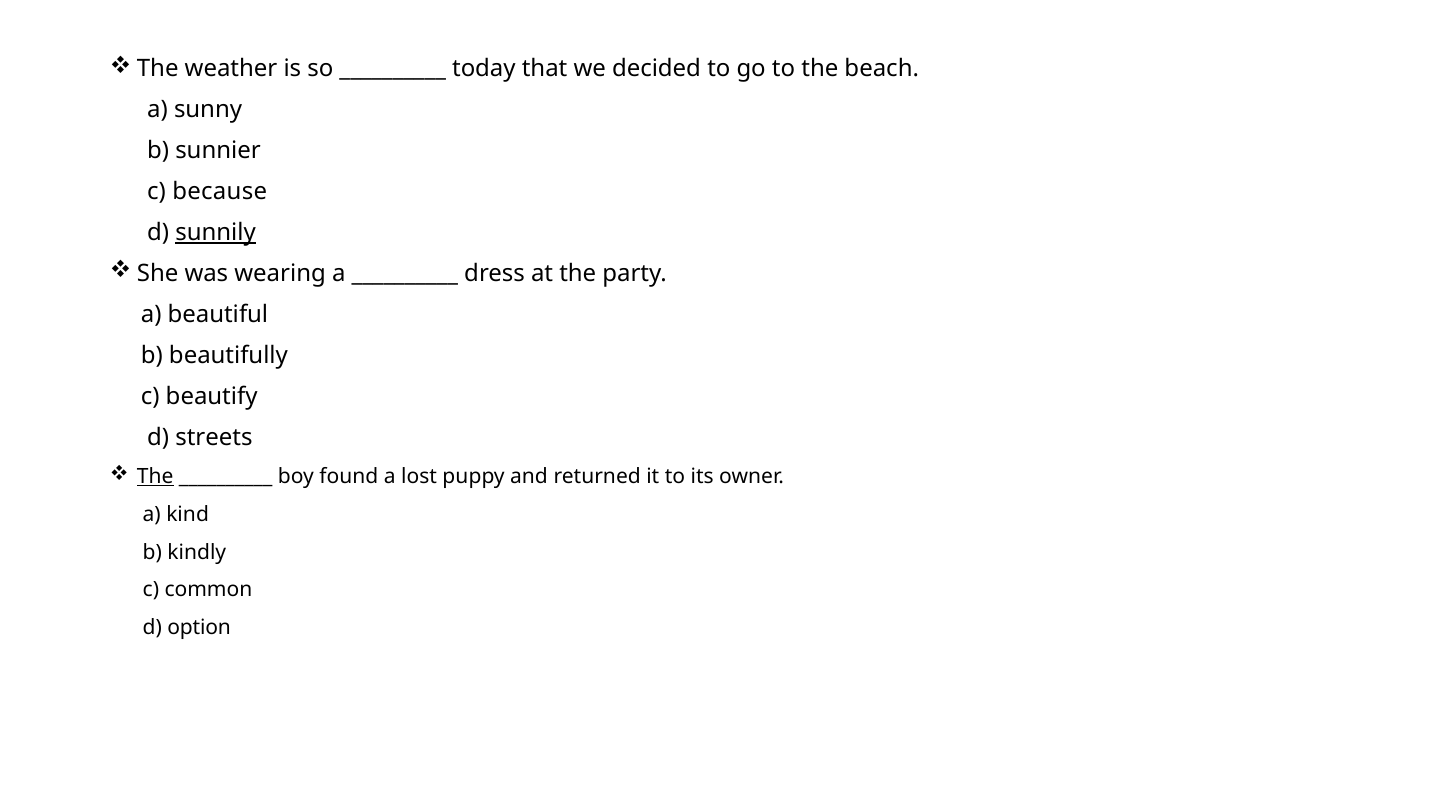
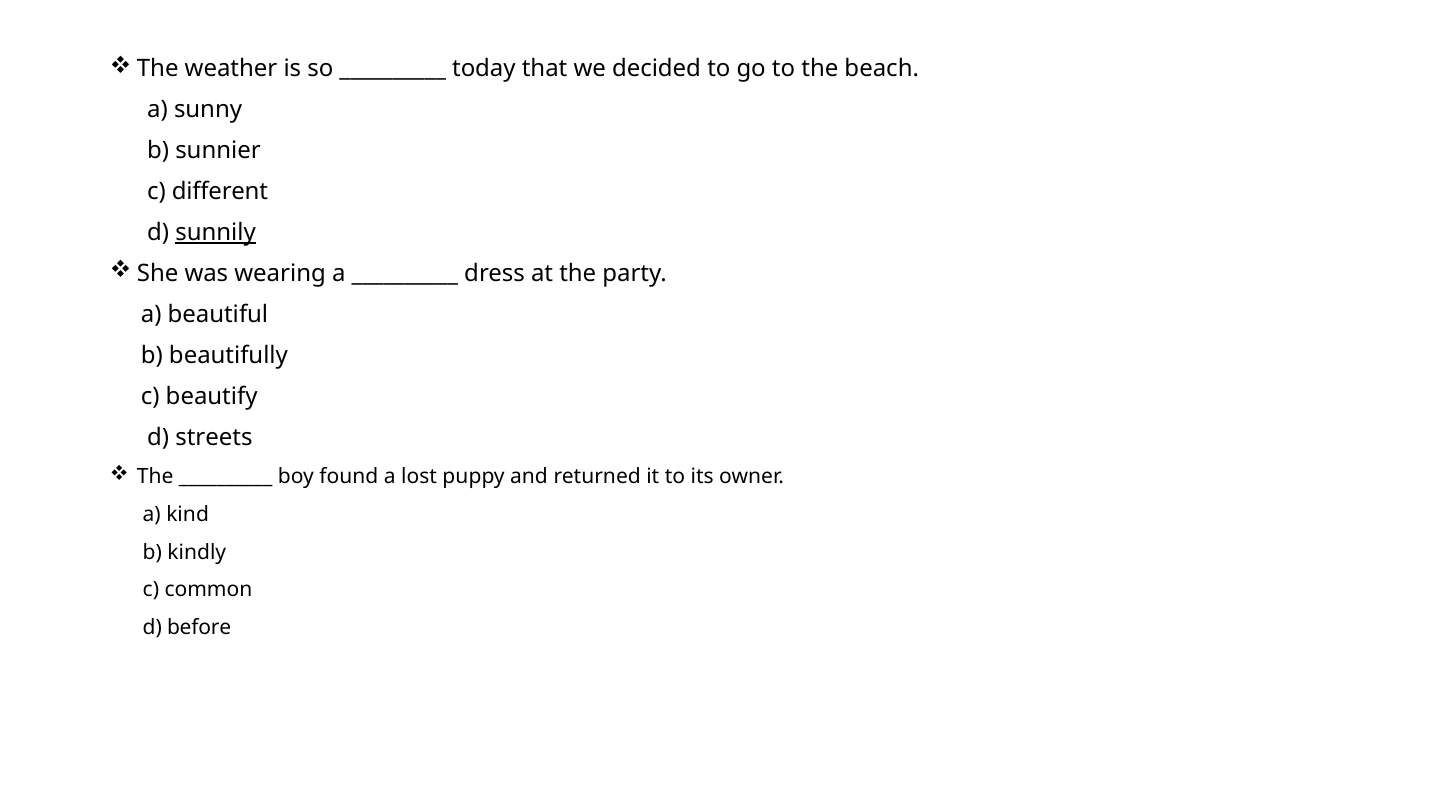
because: because -> different
The at (155, 477) underline: present -> none
option: option -> before
